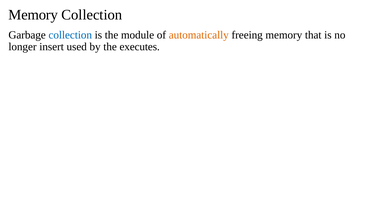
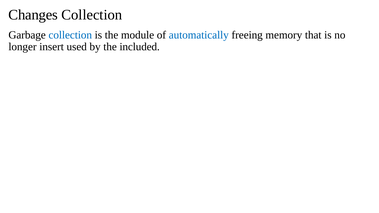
Memory at (33, 15): Memory -> Changes
automatically colour: orange -> blue
executes: executes -> included
